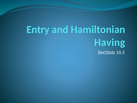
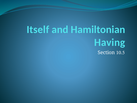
Entry: Entry -> Itself
